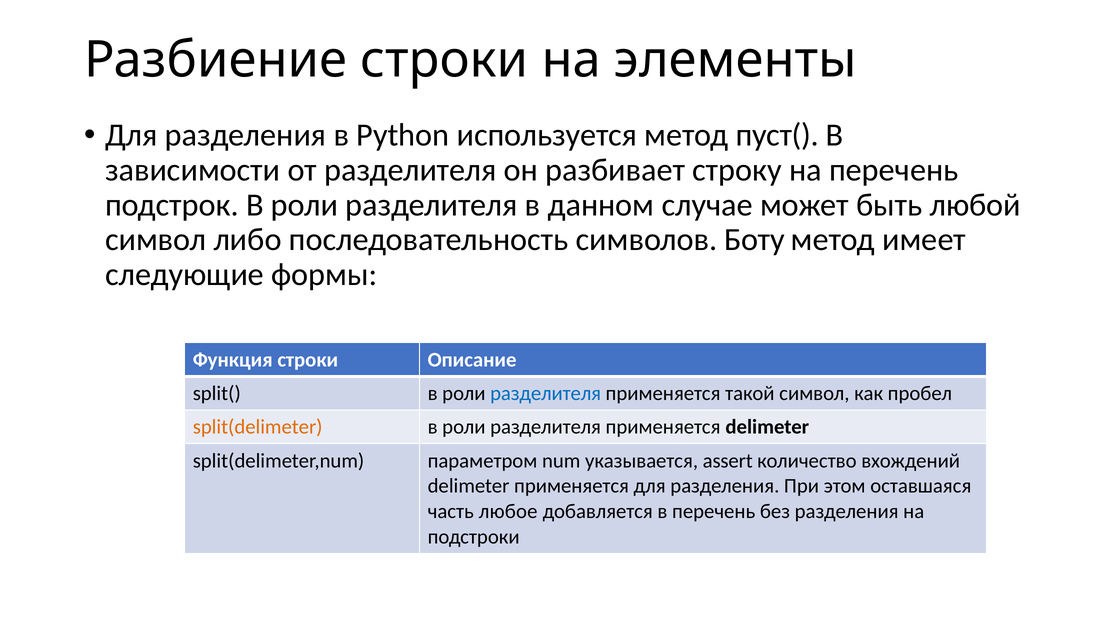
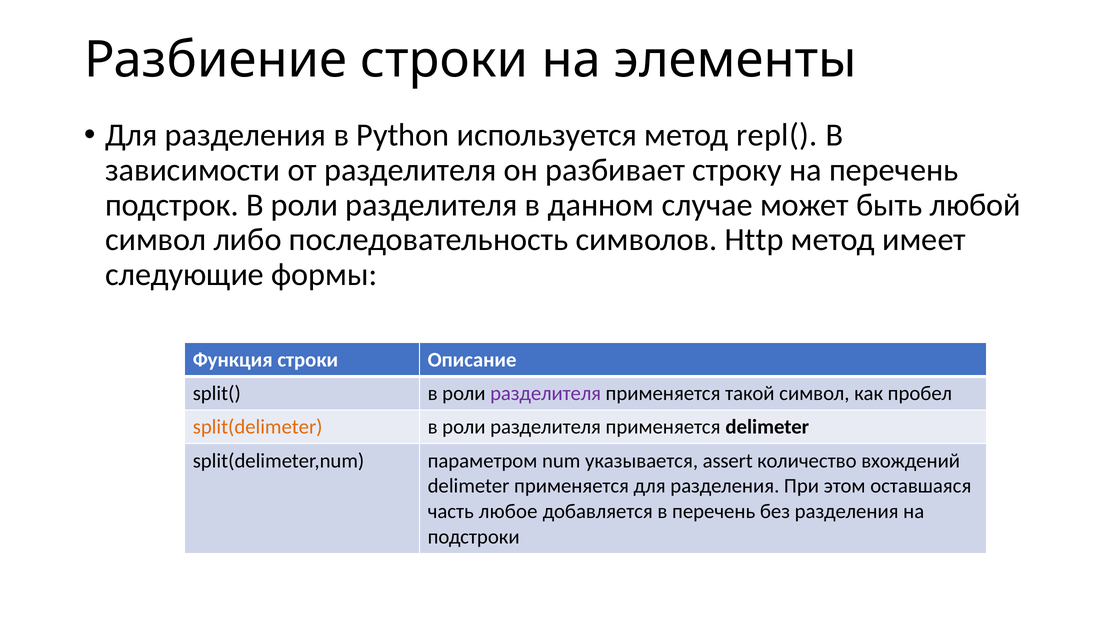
пуст(: пуст( -> repl(
Боту: Боту -> Http
разделителя at (546, 393) colour: blue -> purple
